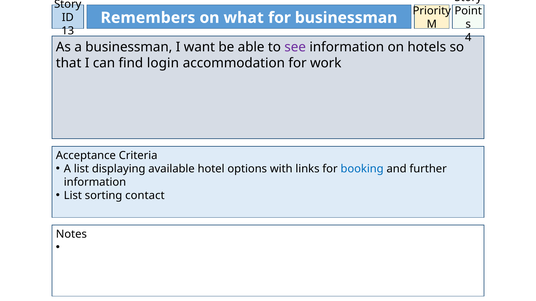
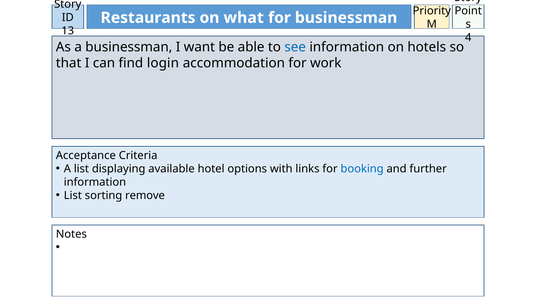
Remembers: Remembers -> Restaurants
see colour: purple -> blue
contact: contact -> remove
